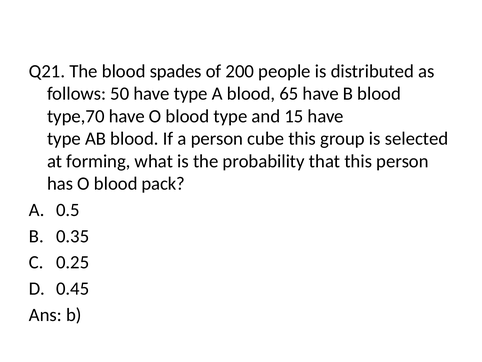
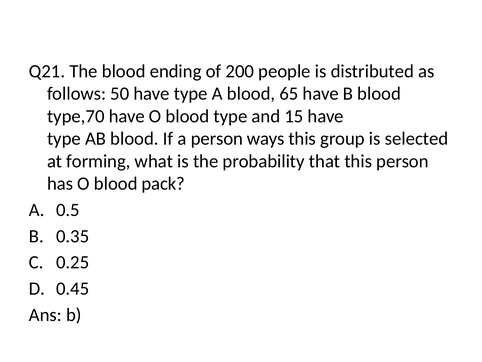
spades: spades -> ending
cube: cube -> ways
